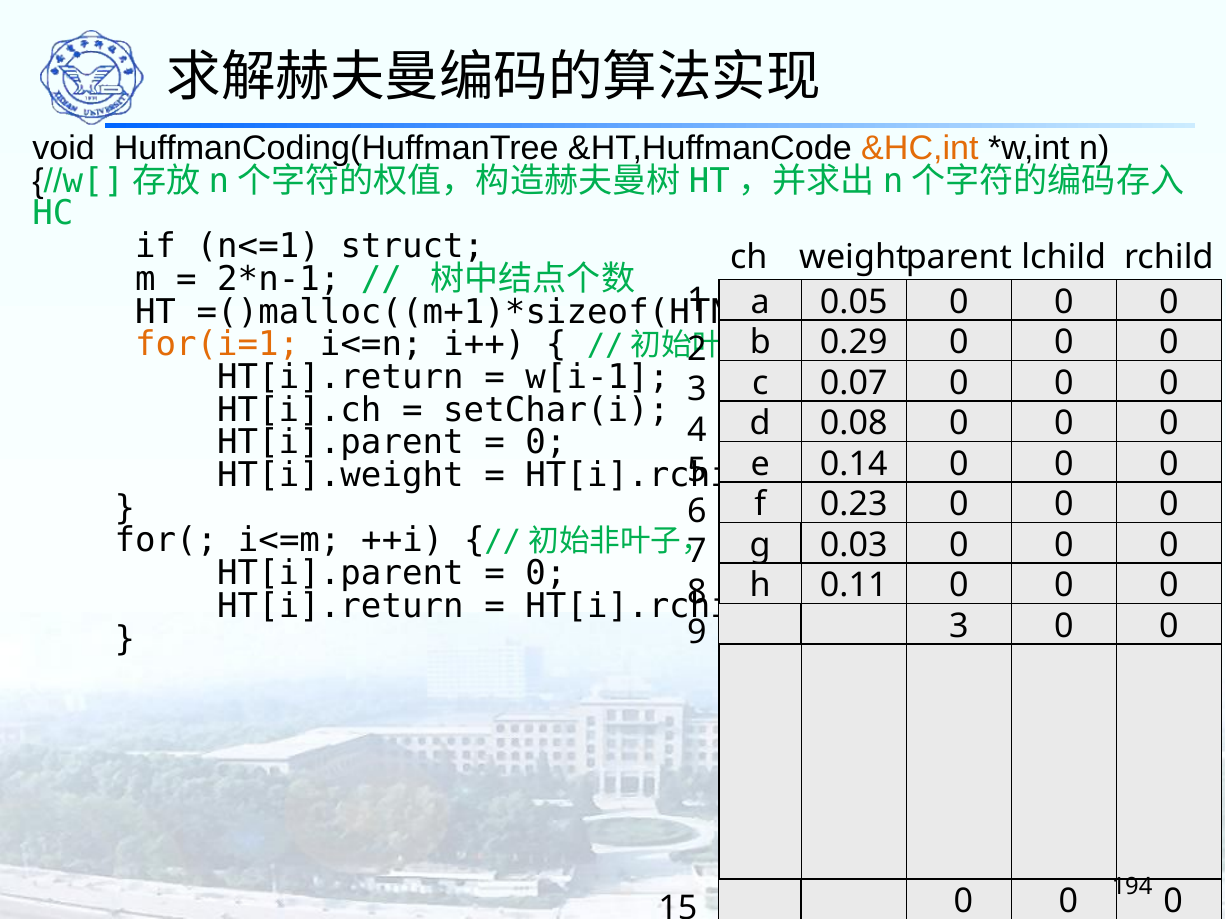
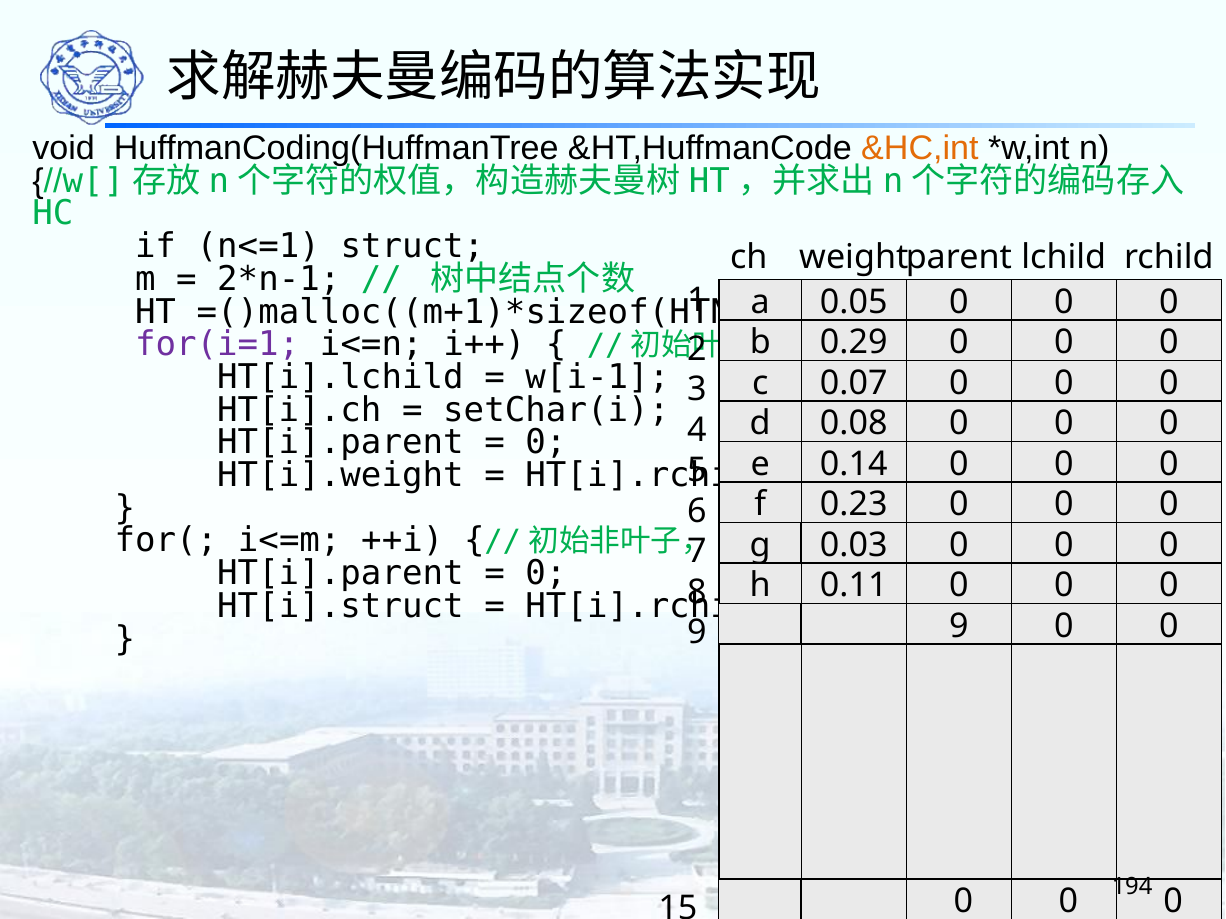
for(i=1 colour: orange -> purple
HT[i].return at (340, 377): HT[i].return -> HT[i].lchild
HT[i].return at (340, 606): HT[i].return -> HT[i].struct
9 3: 3 -> 9
